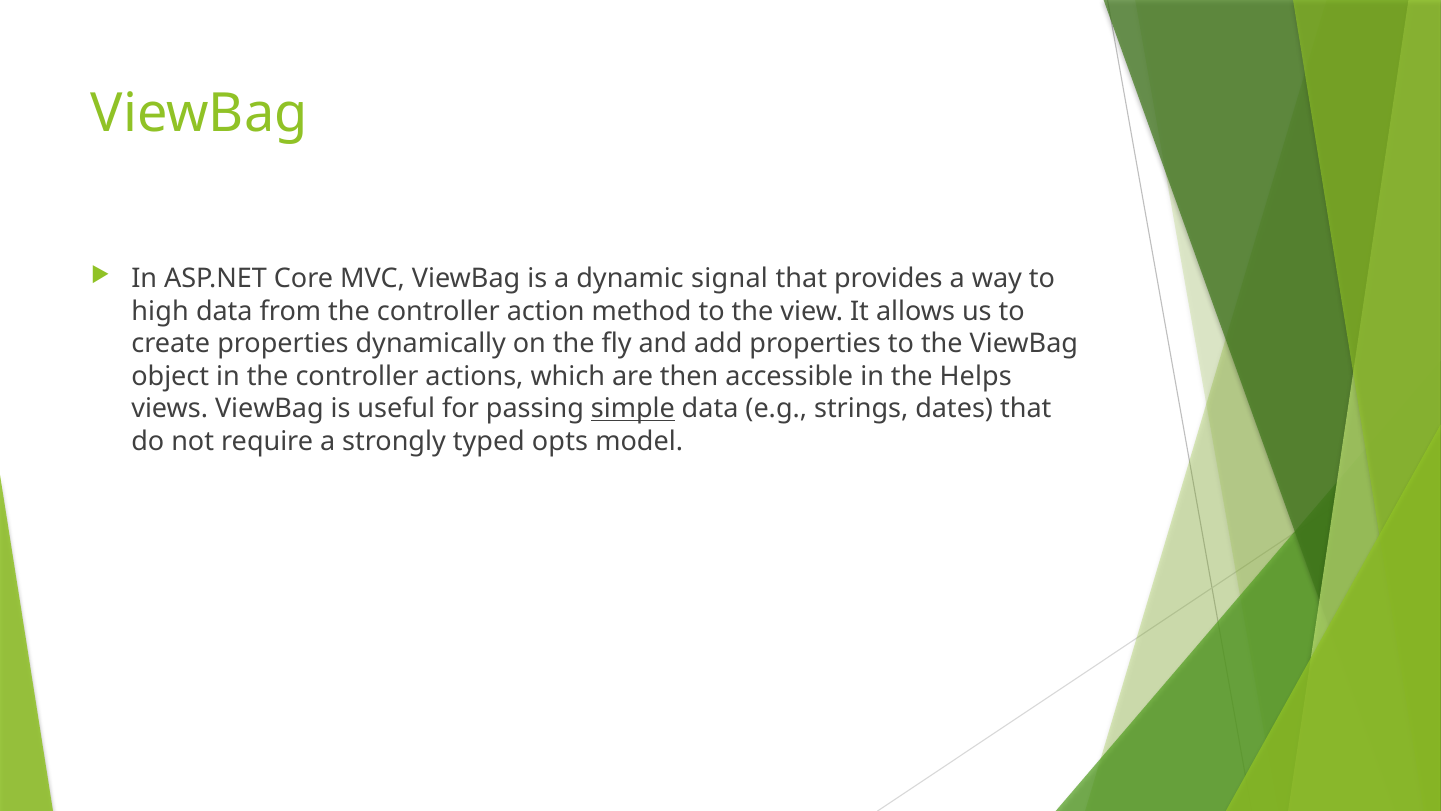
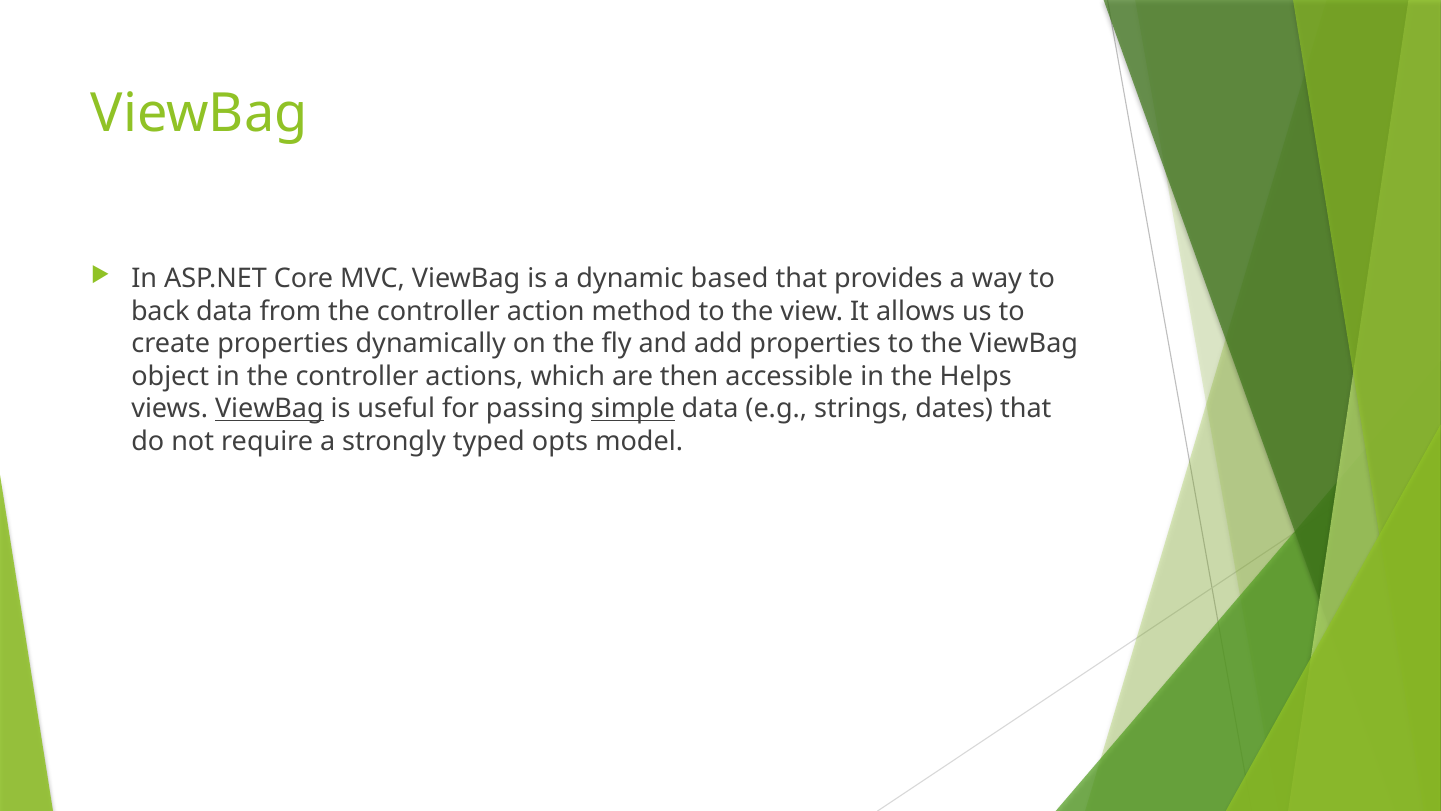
signal: signal -> based
high: high -> back
ViewBag at (269, 409) underline: none -> present
